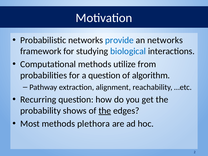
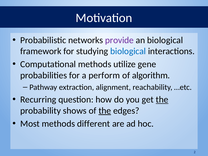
provide colour: blue -> purple
an networks: networks -> biological
from: from -> gene
a question: question -> perform
the at (162, 100) underline: none -> present
plethora: plethora -> different
